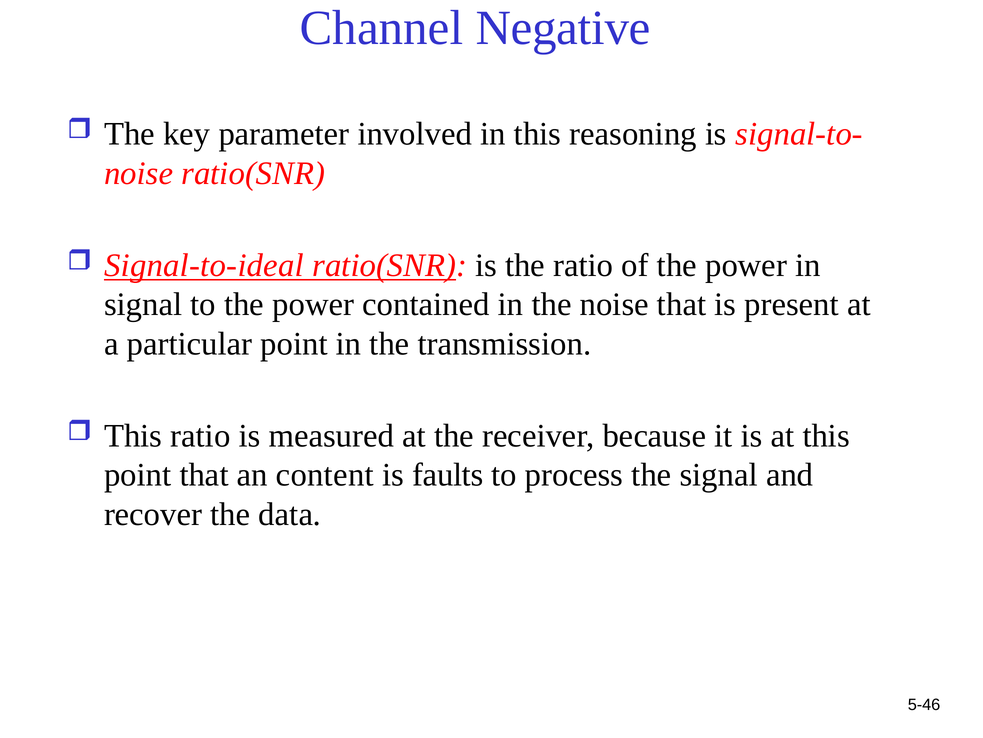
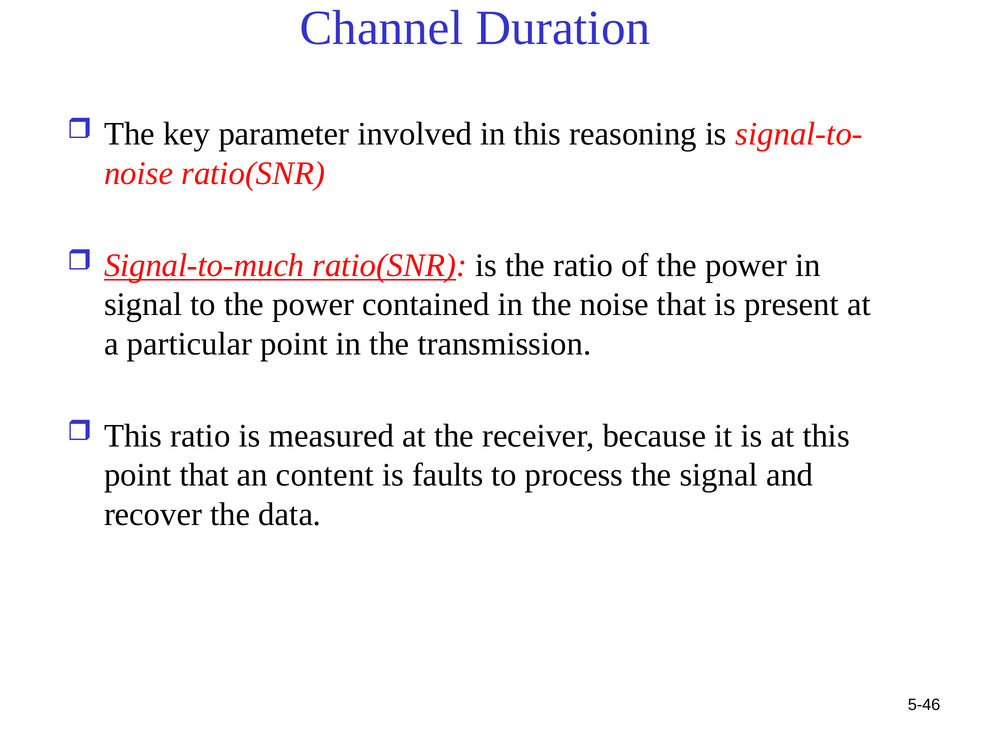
Negative: Negative -> Duration
Signal-to-ideal: Signal-to-ideal -> Signal-to-much
